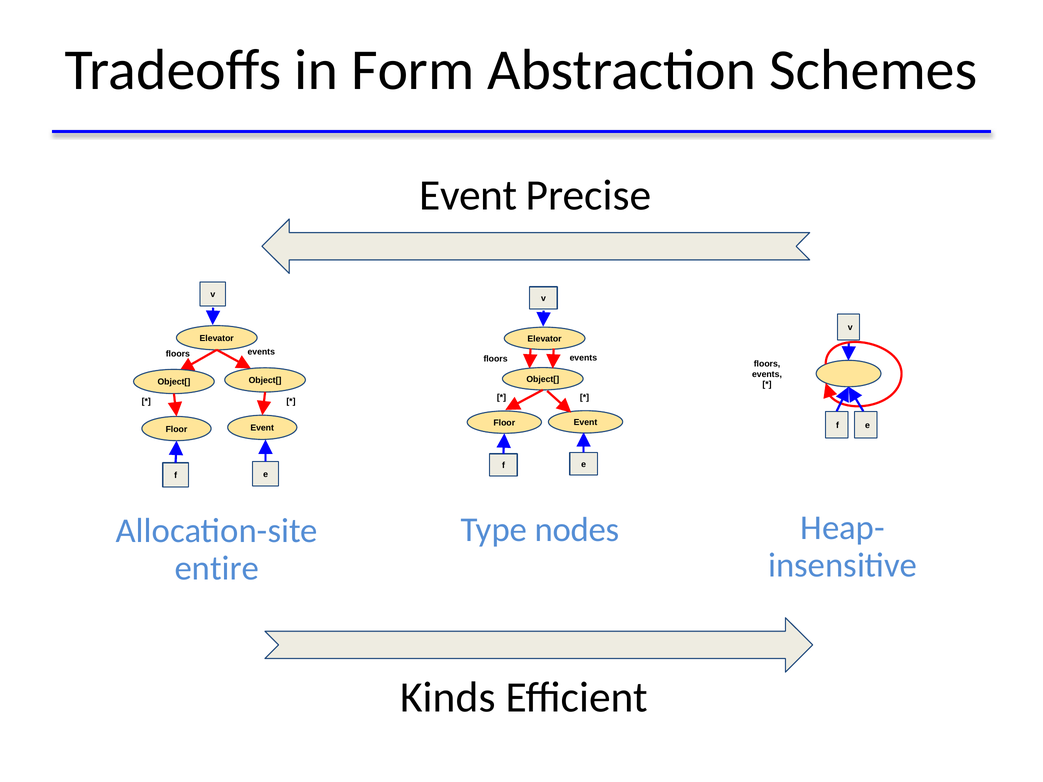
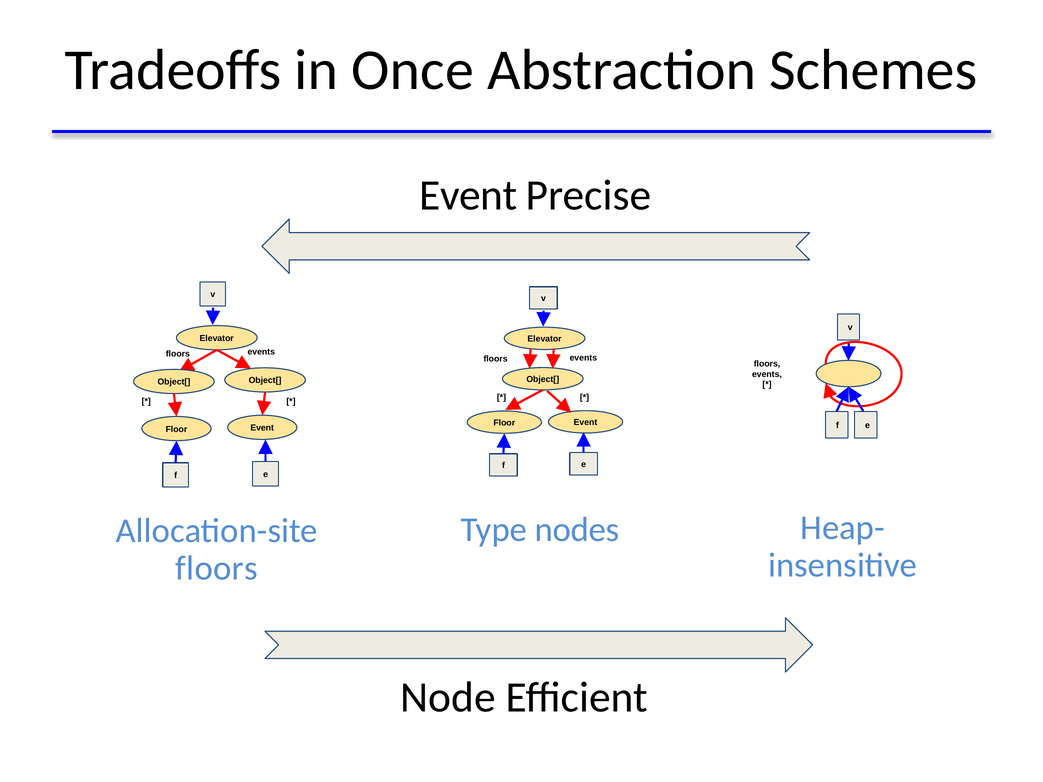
Form: Form -> Once
entire at (217, 568): entire -> floors
Kinds: Kinds -> Node
